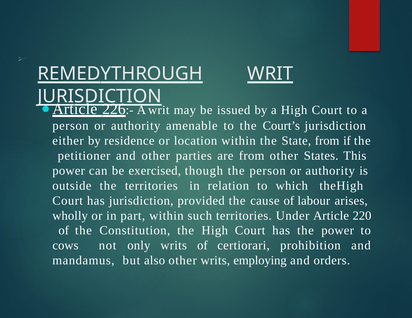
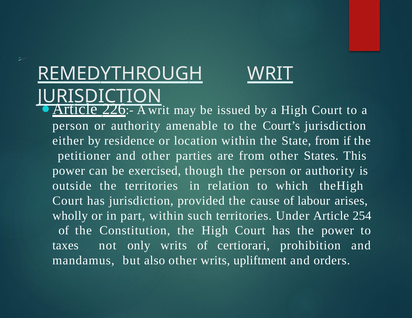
220: 220 -> 254
cows: cows -> taxes
employing: employing -> upliftment
